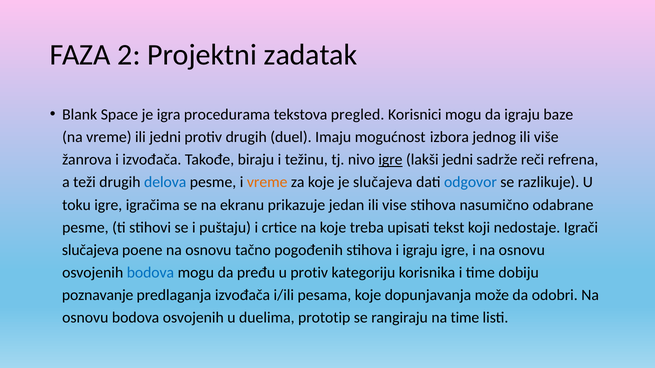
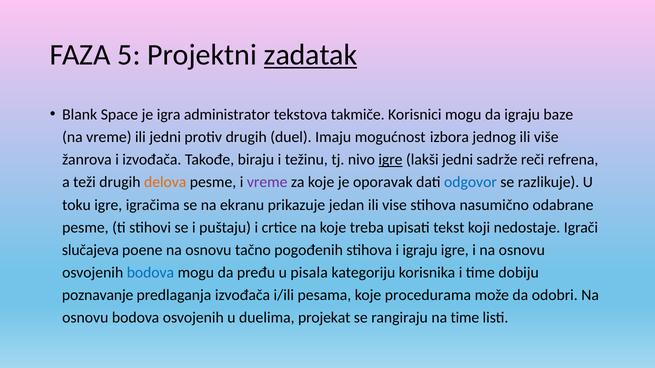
2: 2 -> 5
zadatak underline: none -> present
procedurama: procedurama -> administrator
pregled: pregled -> takmiče
delova colour: blue -> orange
vreme at (267, 183) colour: orange -> purple
je slučajeva: slučajeva -> oporavak
u protiv: protiv -> pisala
dopunjavanja: dopunjavanja -> procedurama
prototip: prototip -> projekat
